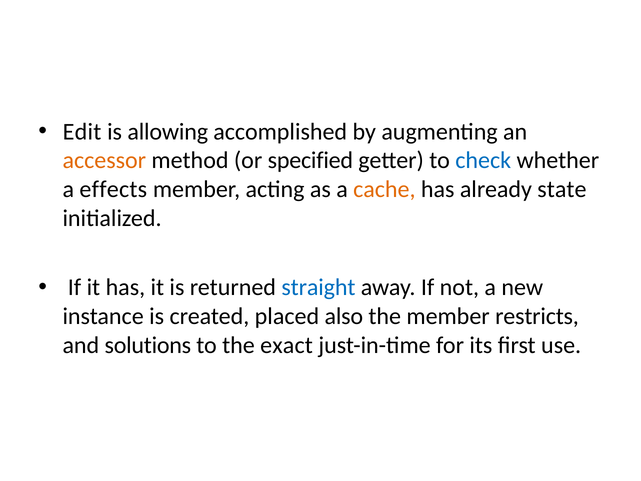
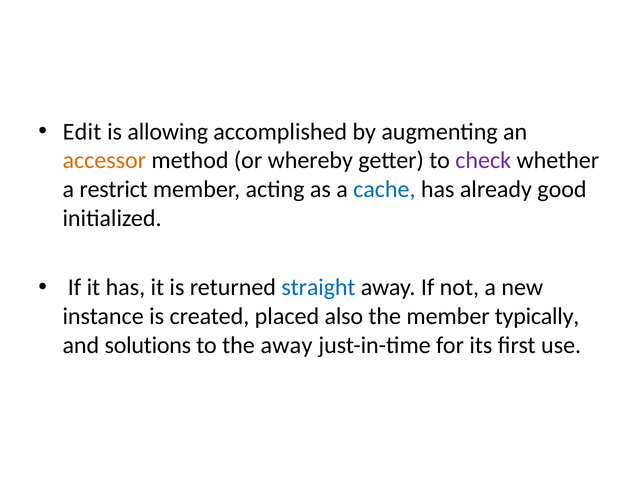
specified: specified -> whereby
check colour: blue -> purple
effects: effects -> restrict
cache colour: orange -> blue
state: state -> good
restricts: restricts -> typically
the exact: exact -> away
